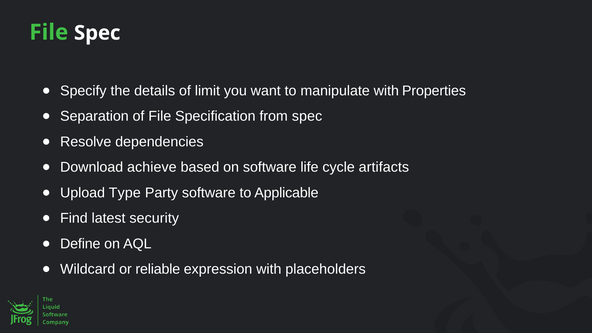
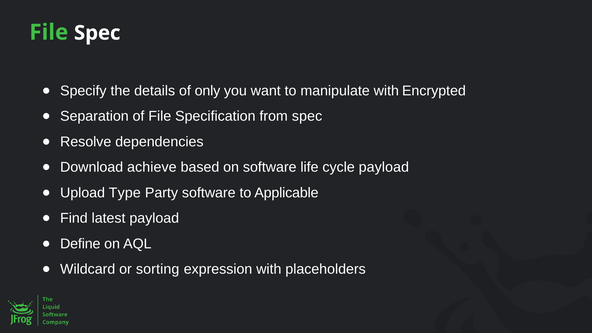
limit: limit -> only
Properties: Properties -> Encrypted
cycle artifacts: artifacts -> payload
latest security: security -> payload
reliable: reliable -> sorting
